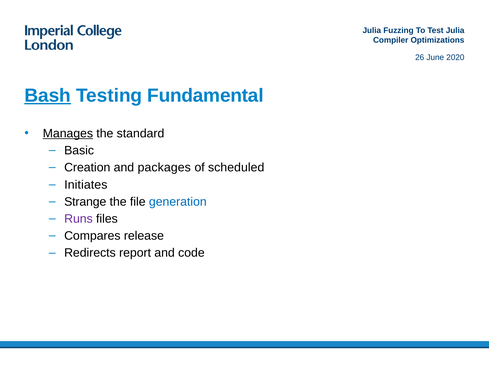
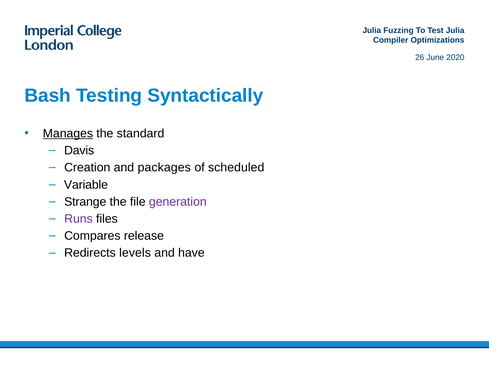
Bash underline: present -> none
Fundamental: Fundamental -> Syntactically
Basic: Basic -> Davis
Initiates: Initiates -> Variable
generation colour: blue -> purple
report: report -> levels
code: code -> have
